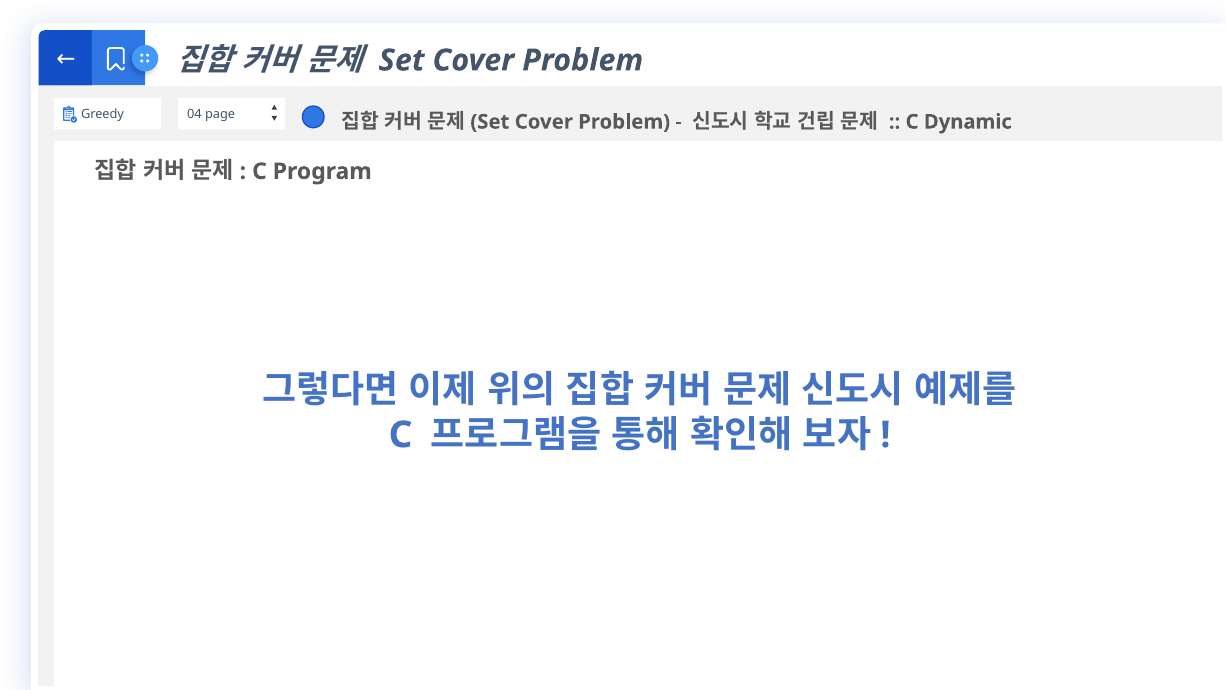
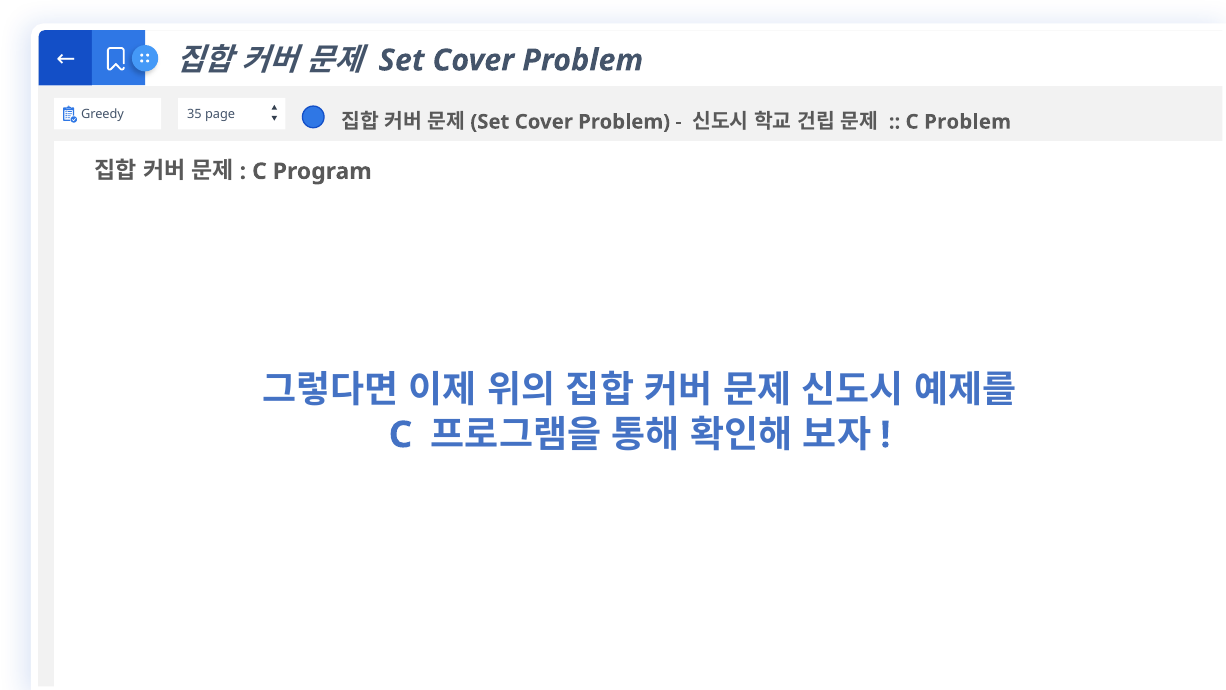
04: 04 -> 35
C Dynamic: Dynamic -> Problem
